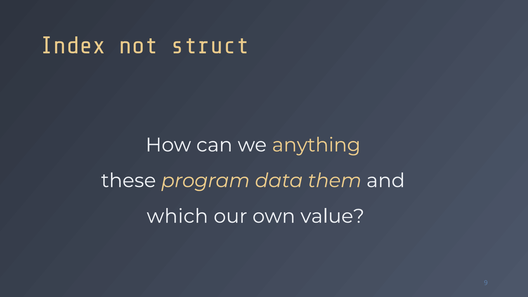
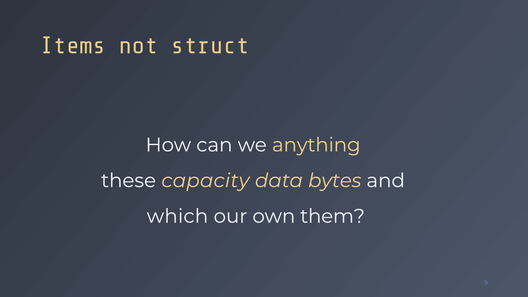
Index: Index -> Items
program: program -> capacity
them: them -> bytes
value: value -> them
